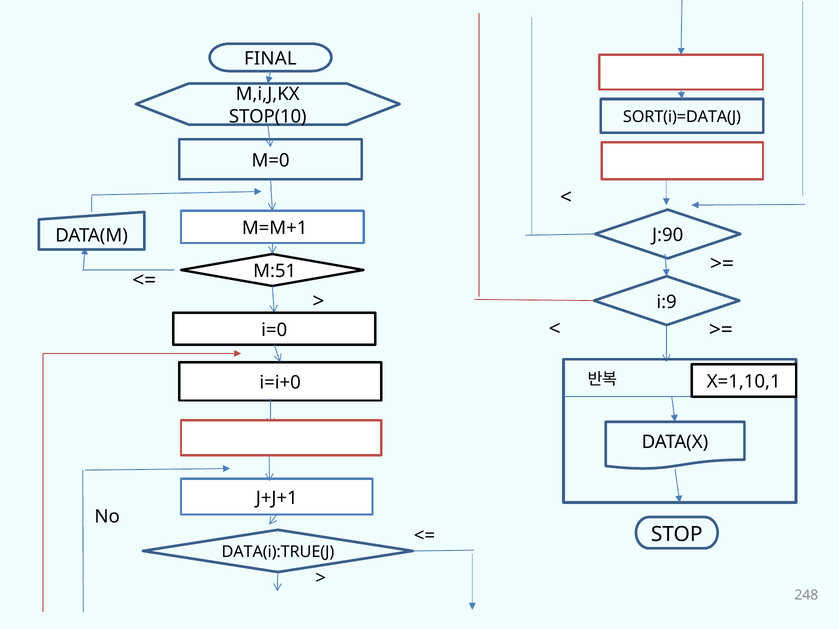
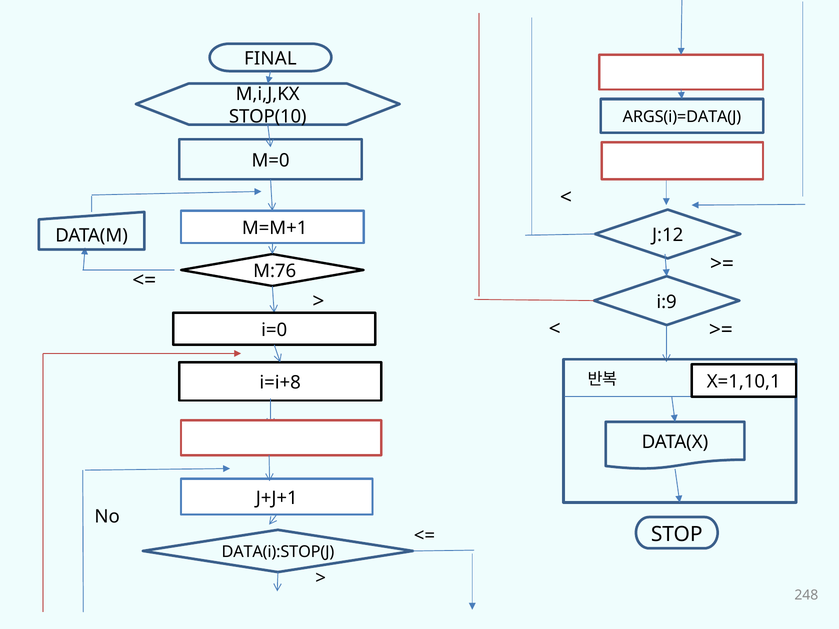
SORT(i)=DATA(J: SORT(i)=DATA(J -> ARGS(i)=DATA(J
J:90: J:90 -> J:12
M:51: M:51 -> M:76
i=i+0: i=i+0 -> i=i+8
DATA(i):TRUE(J: DATA(i):TRUE(J -> DATA(i):STOP(J
